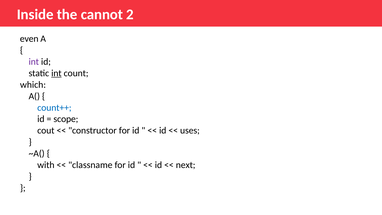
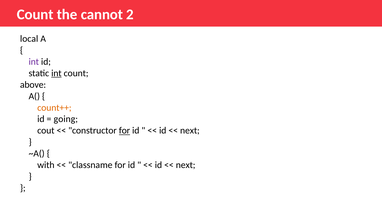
Inside at (35, 14): Inside -> Count
even: even -> local
which: which -> above
count++ colour: blue -> orange
scope: scope -> going
for at (124, 130) underline: none -> present
uses at (190, 130): uses -> next
